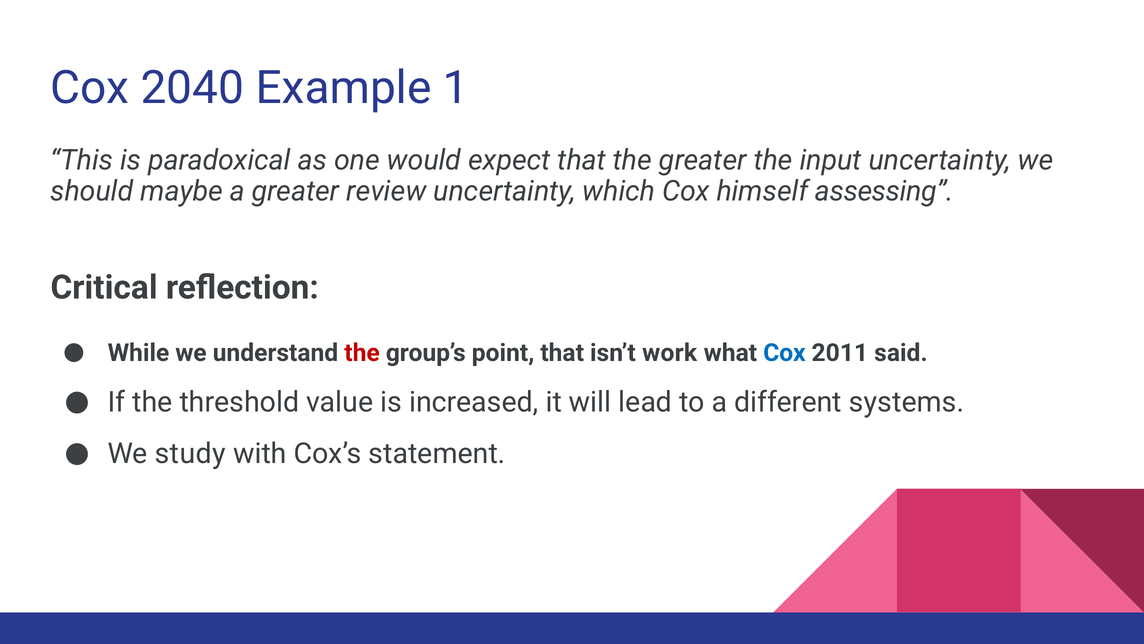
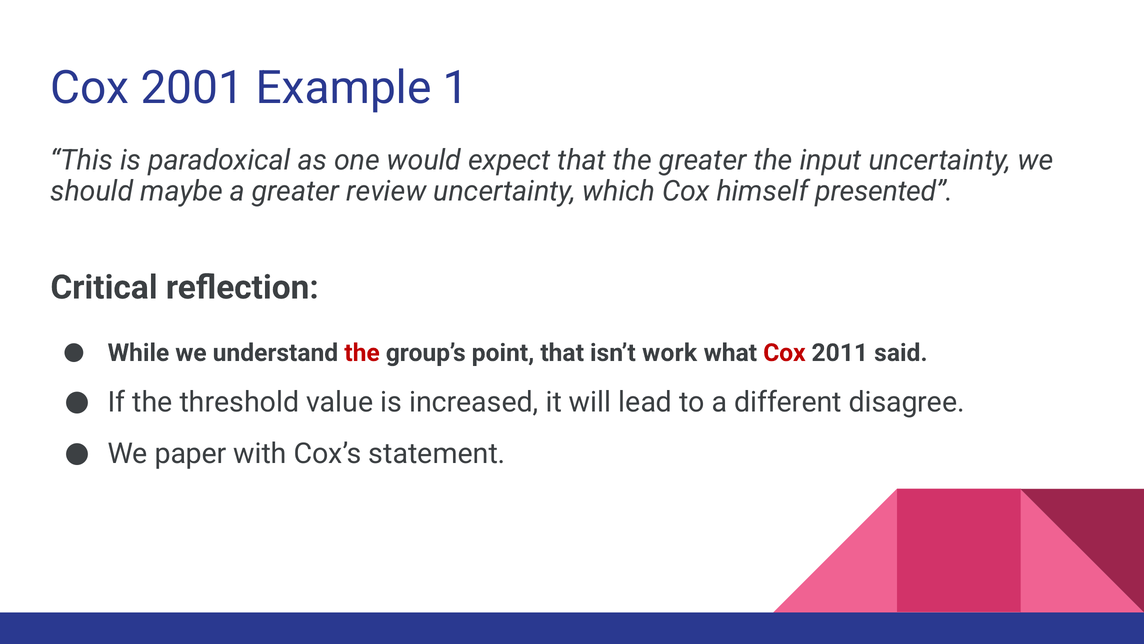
2040: 2040 -> 2001
assessing: assessing -> presented
Cox at (784, 353) colour: blue -> red
systems: systems -> disagree
study: study -> paper
